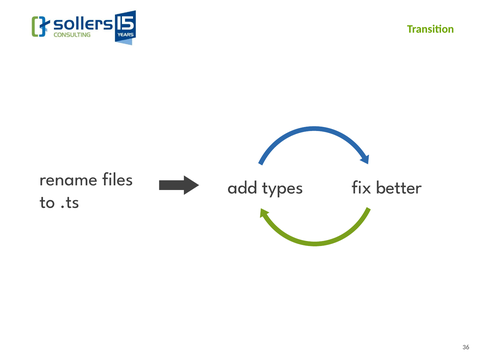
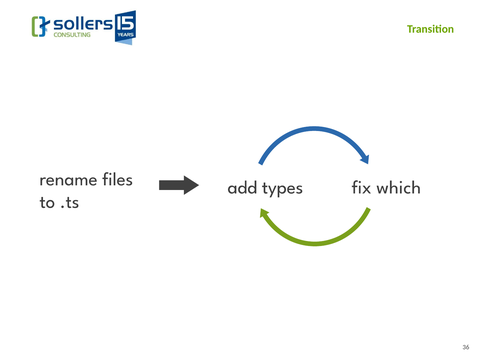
better: better -> which
